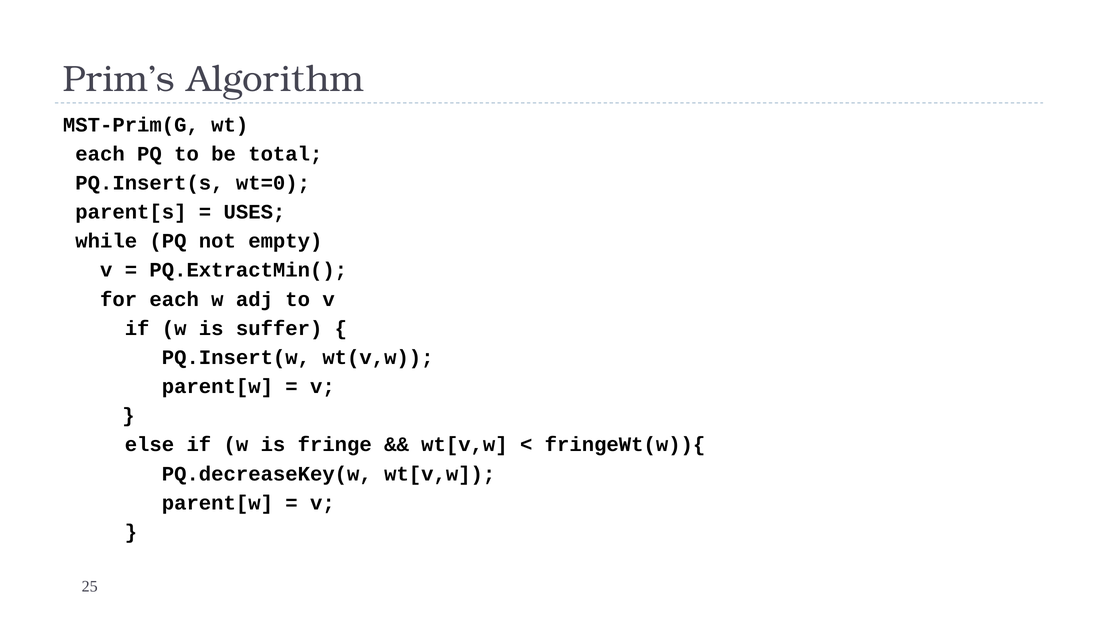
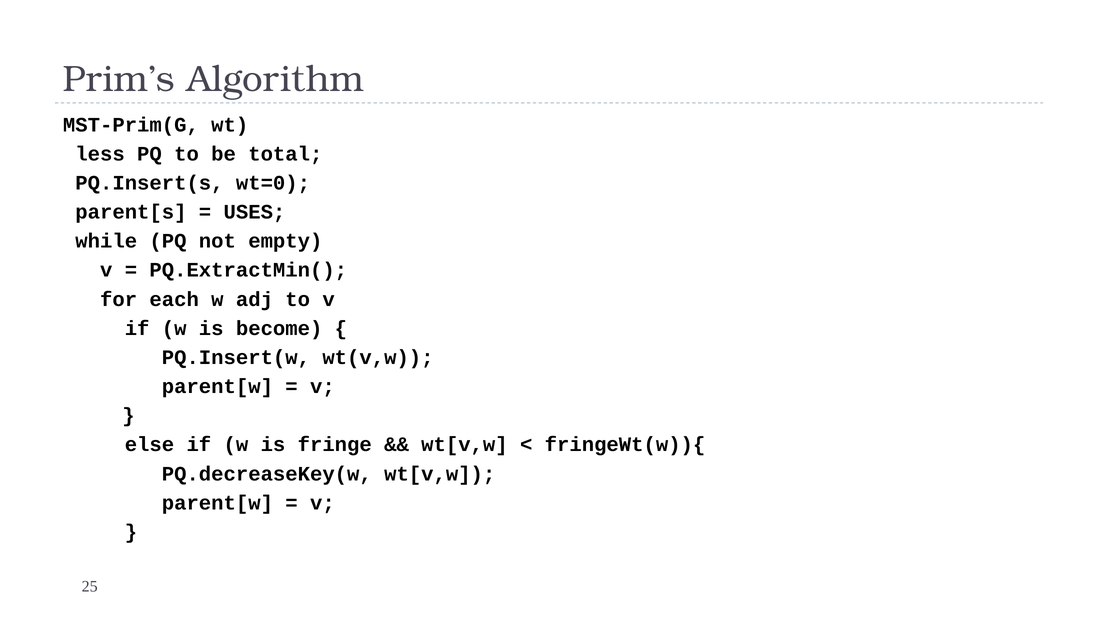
each at (100, 154): each -> less
suffer: suffer -> become
